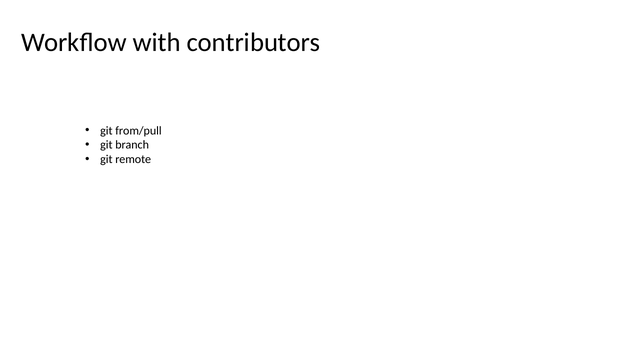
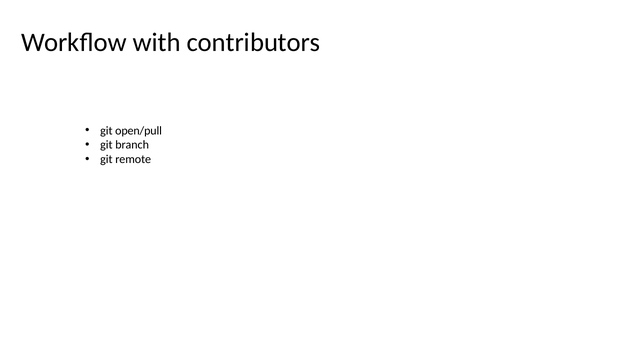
from/pull: from/pull -> open/pull
